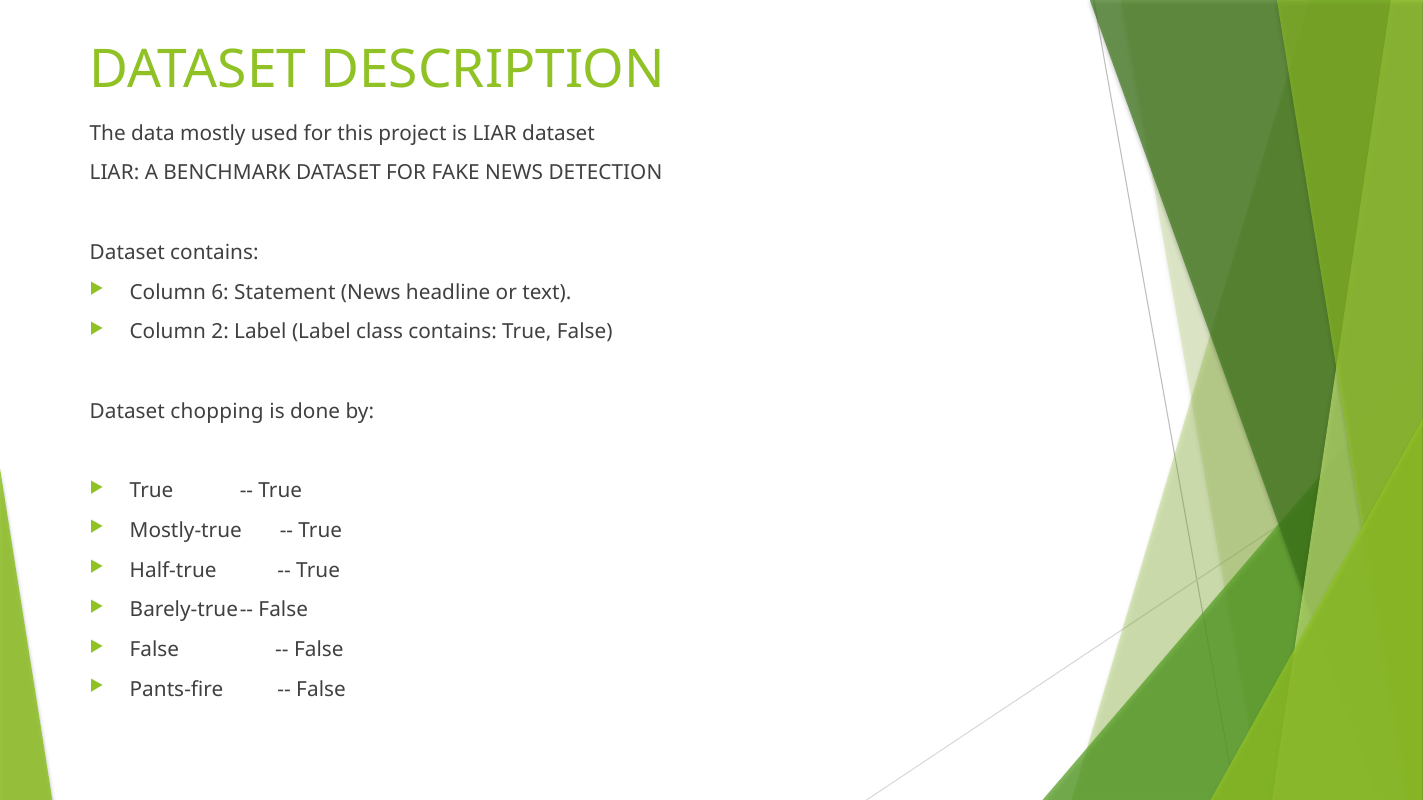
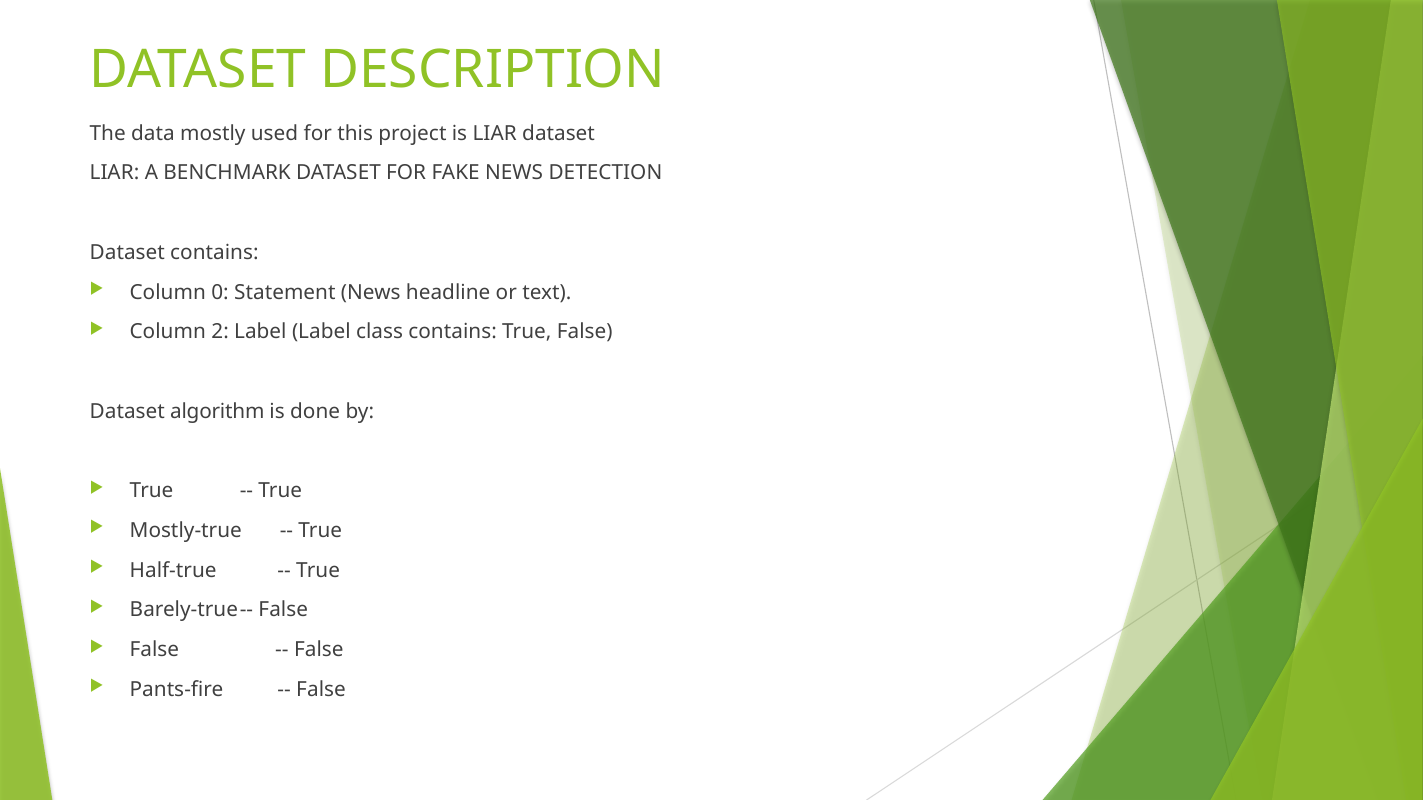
6: 6 -> 0
chopping: chopping -> algorithm
